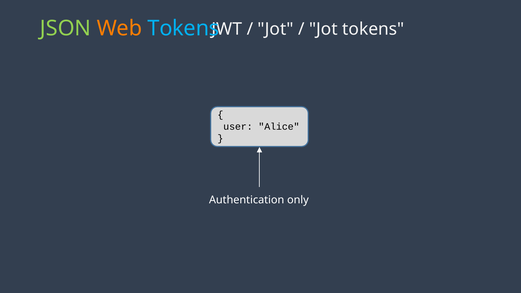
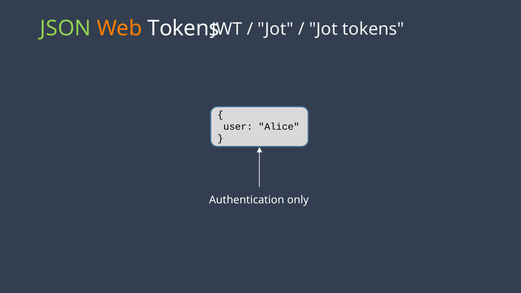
Tokens at (183, 28) colour: light blue -> white
